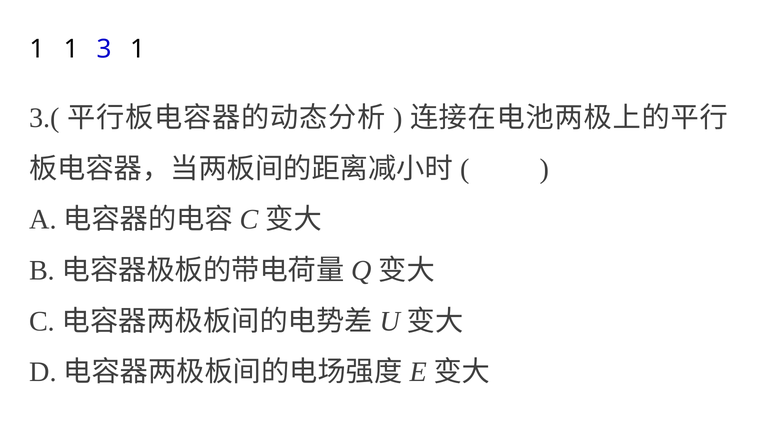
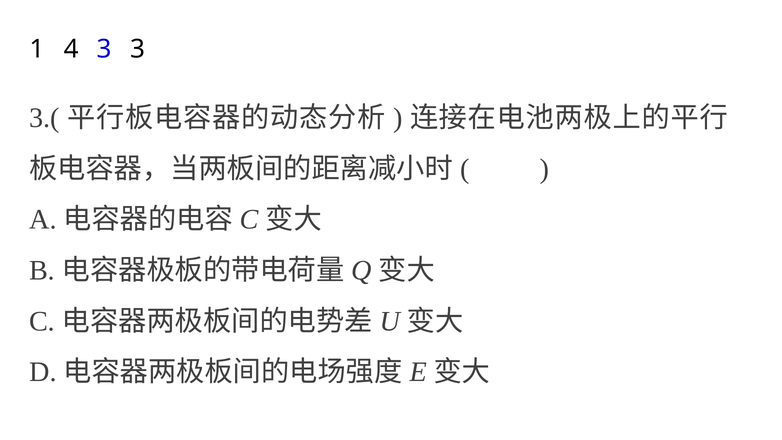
1 1: 1 -> 4
3 1: 1 -> 3
